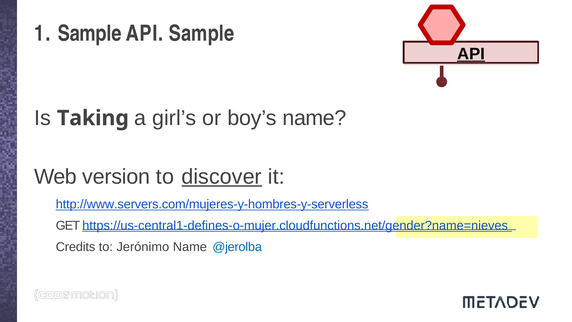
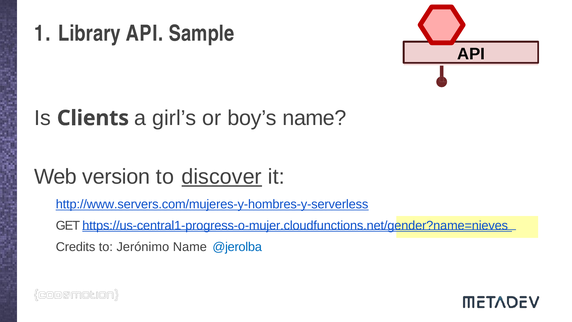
1 Sample: Sample -> Library
API at (471, 54) underline: present -> none
Taking: Taking -> Clients
https://us-central1-defines-o-mujer.cloudfunctions.net/gender?name=nieves: https://us-central1-defines-o-mujer.cloudfunctions.net/gender?name=nieves -> https://us-central1-progress-o-mujer.cloudfunctions.net/gender?name=nieves
